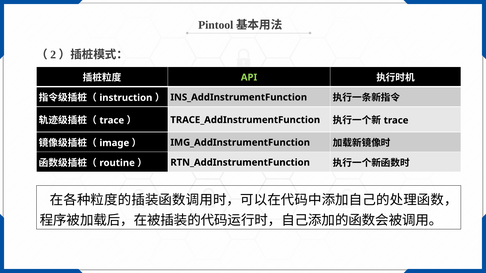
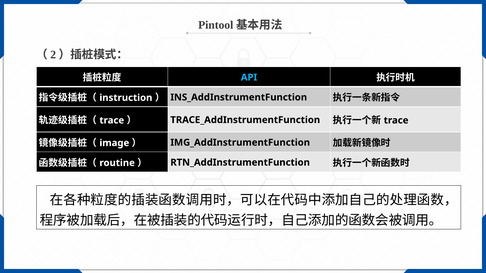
API colour: light green -> light blue
